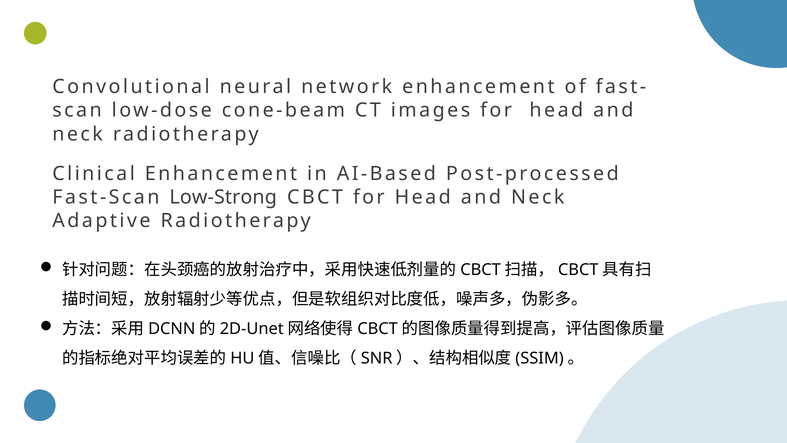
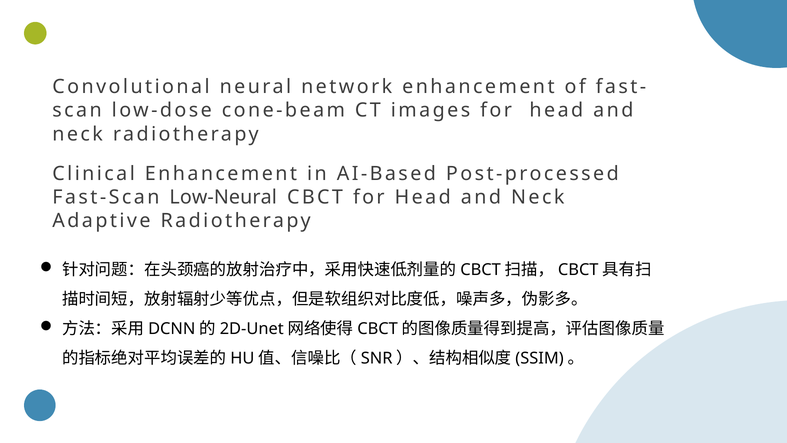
Low-Strong: Low-Strong -> Low-Neural
